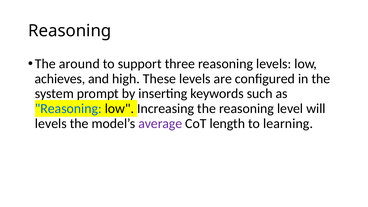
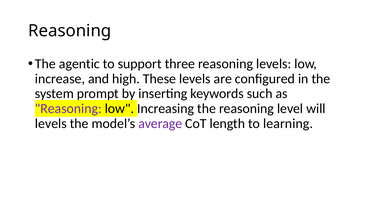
around: around -> agentic
achieves: achieves -> increase
Reasoning at (68, 109) colour: blue -> purple
